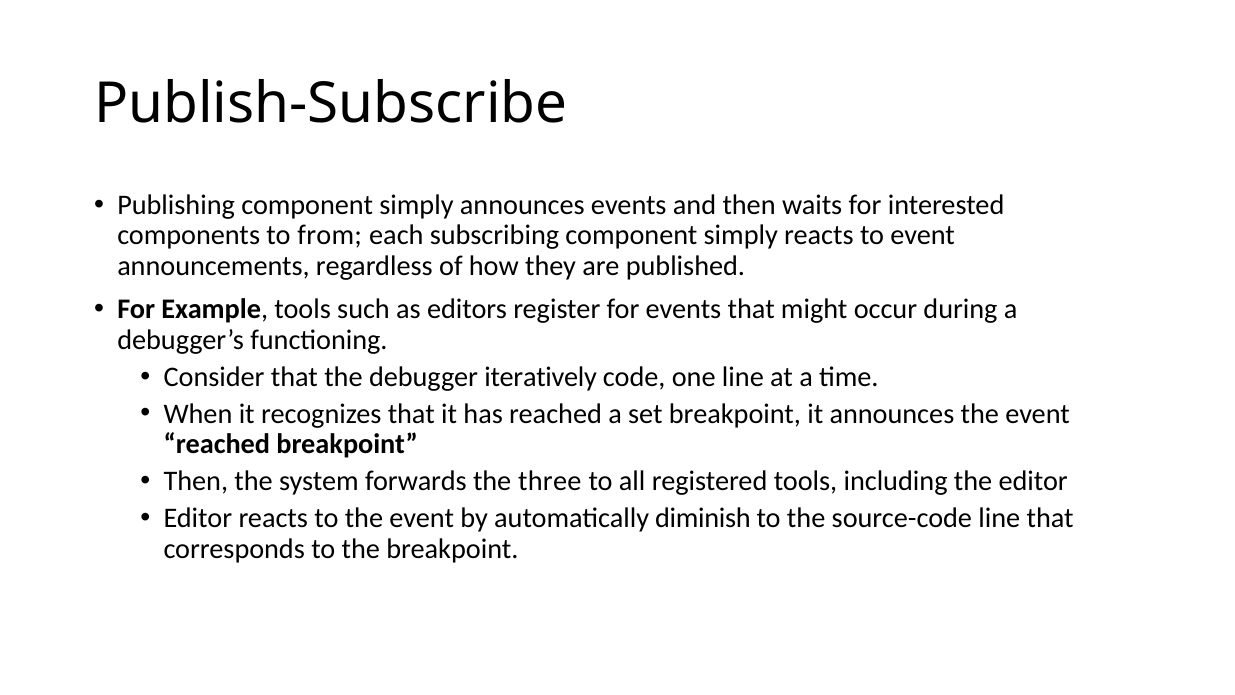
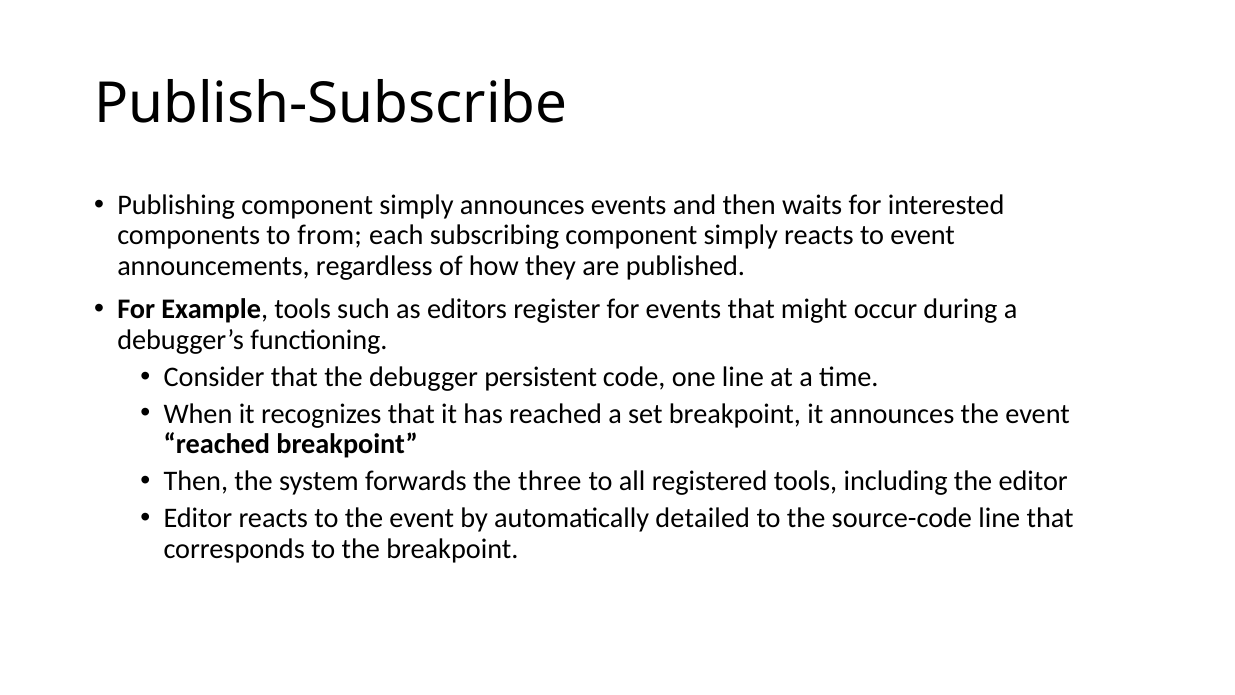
iteratively: iteratively -> persistent
diminish: diminish -> detailed
